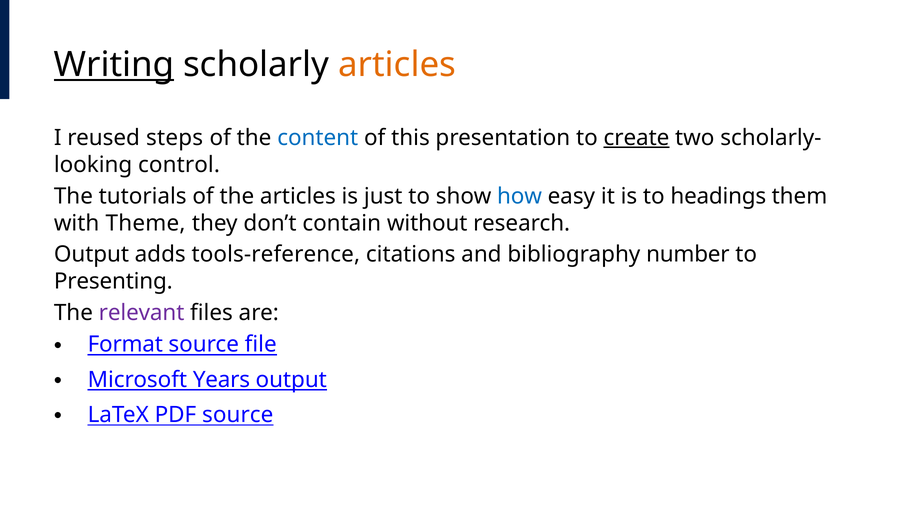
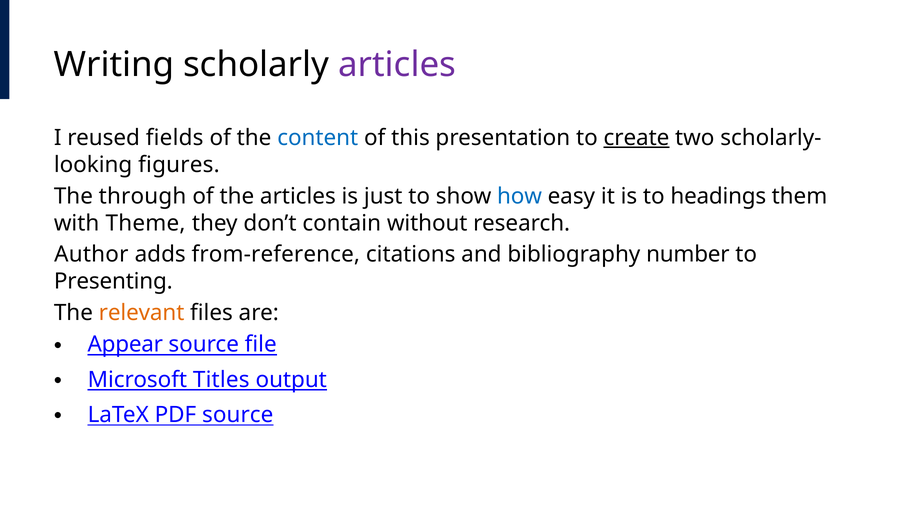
Writing underline: present -> none
articles at (397, 65) colour: orange -> purple
steps: steps -> fields
control: control -> figures
tutorials: tutorials -> through
Output at (91, 254): Output -> Author
tools-reference: tools-reference -> from-reference
relevant colour: purple -> orange
Format: Format -> Appear
Years: Years -> Titles
